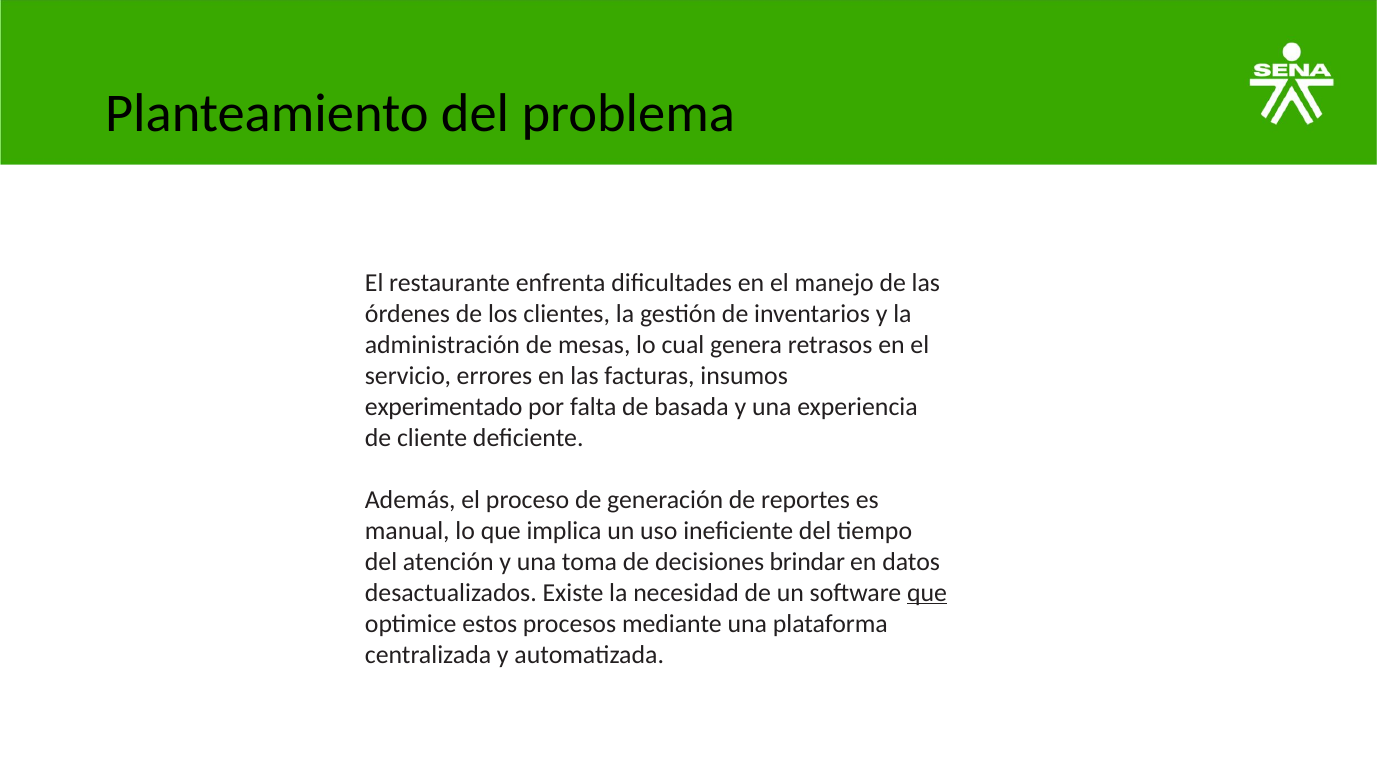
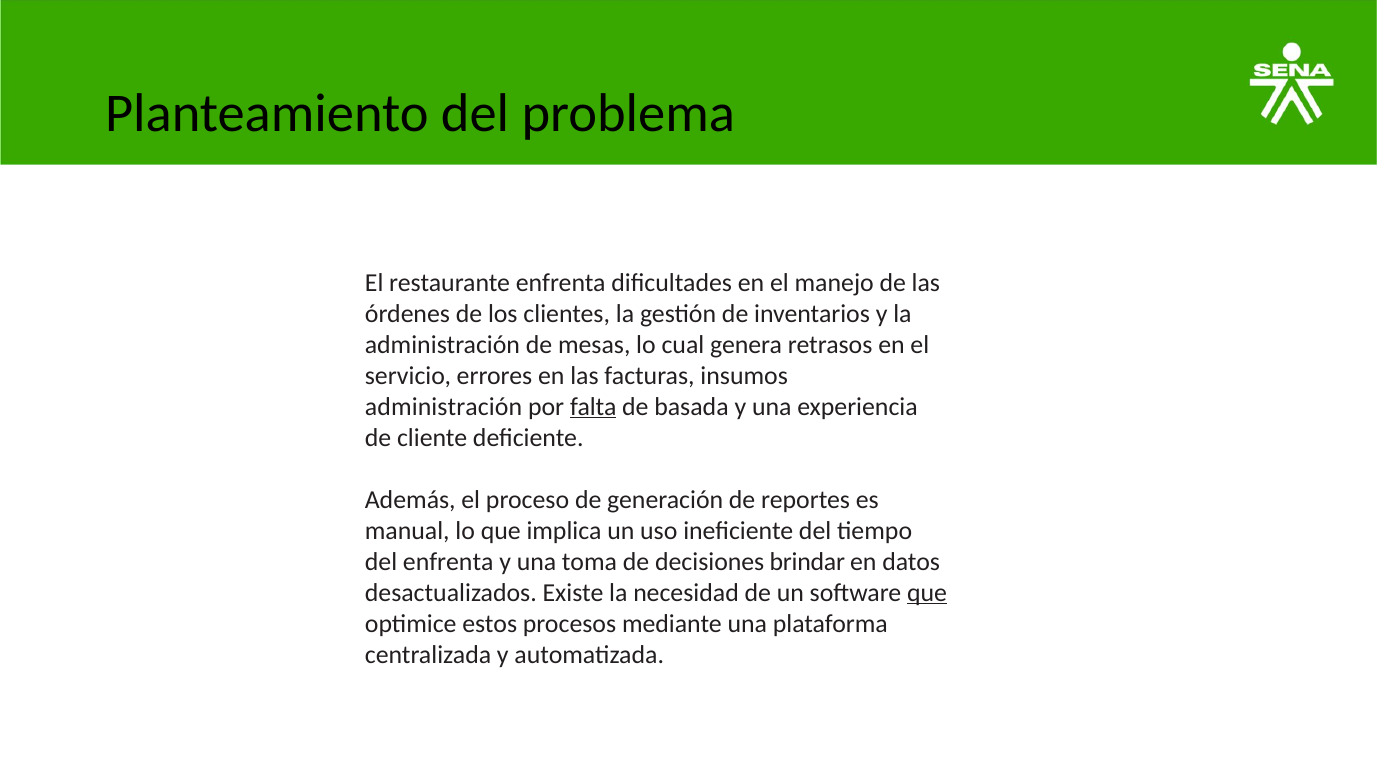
experimentado at (444, 406): experimentado -> administración
falta underline: none -> present
del atención: atención -> enfrenta
